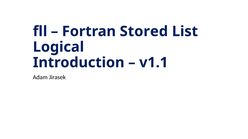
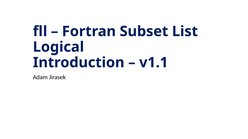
Stored: Stored -> Subset
